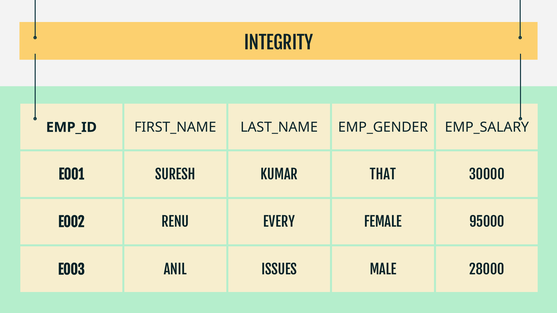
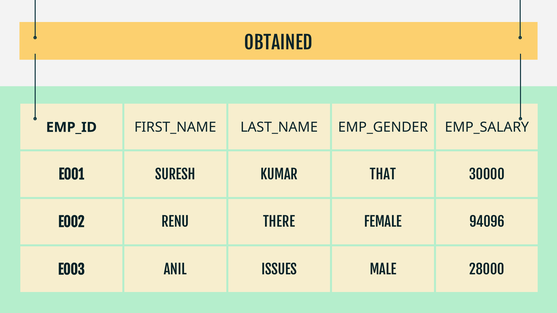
INTEGRITY: INTEGRITY -> OBTAINED
EVERY: EVERY -> THERE
95000: 95000 -> 94096
